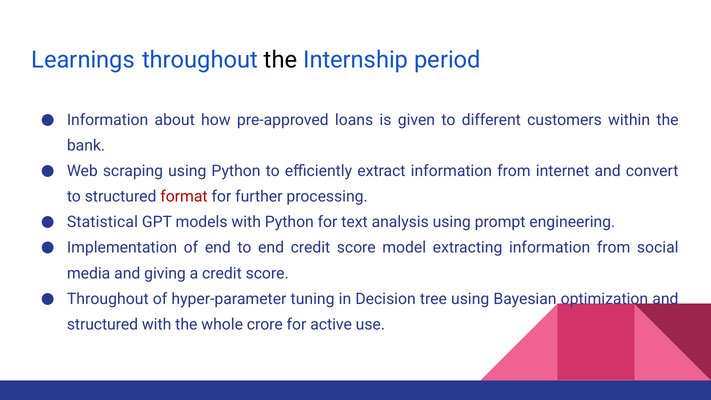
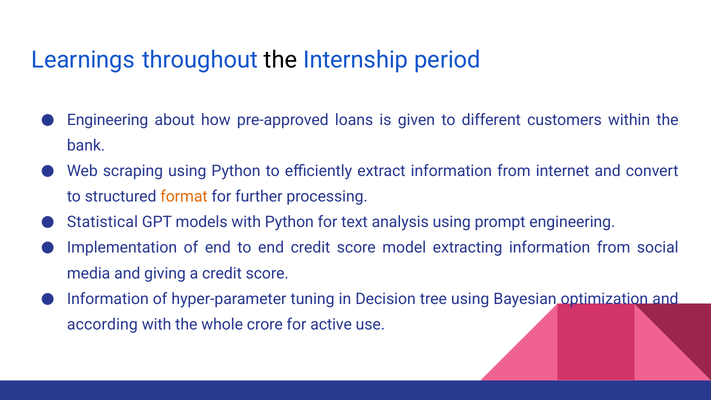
Information at (108, 120): Information -> Engineering
format colour: red -> orange
Throughout at (108, 299): Throughout -> Information
structured at (102, 324): structured -> according
